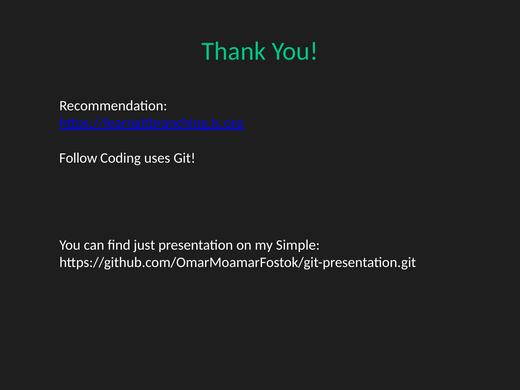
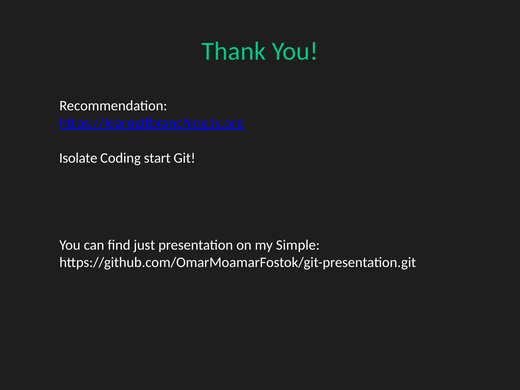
Follow: Follow -> Isolate
uses: uses -> start
